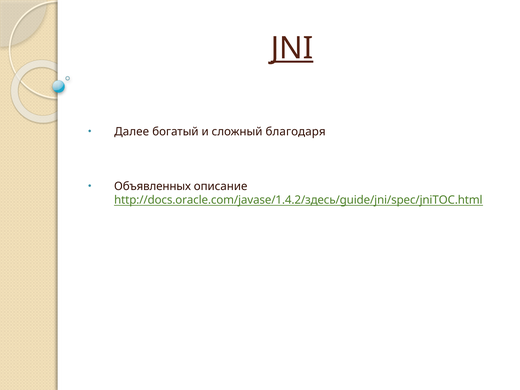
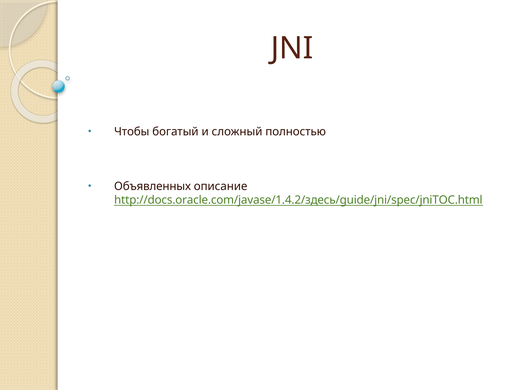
JNI underline: present -> none
Далее: Далее -> Чтобы
благодаря: благодаря -> полностью
